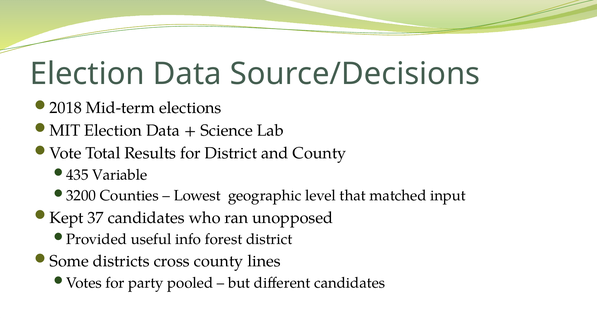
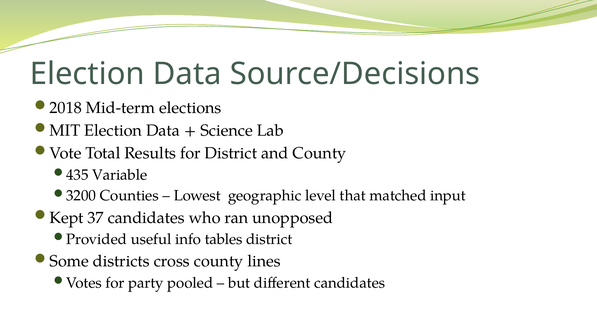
forest: forest -> tables
